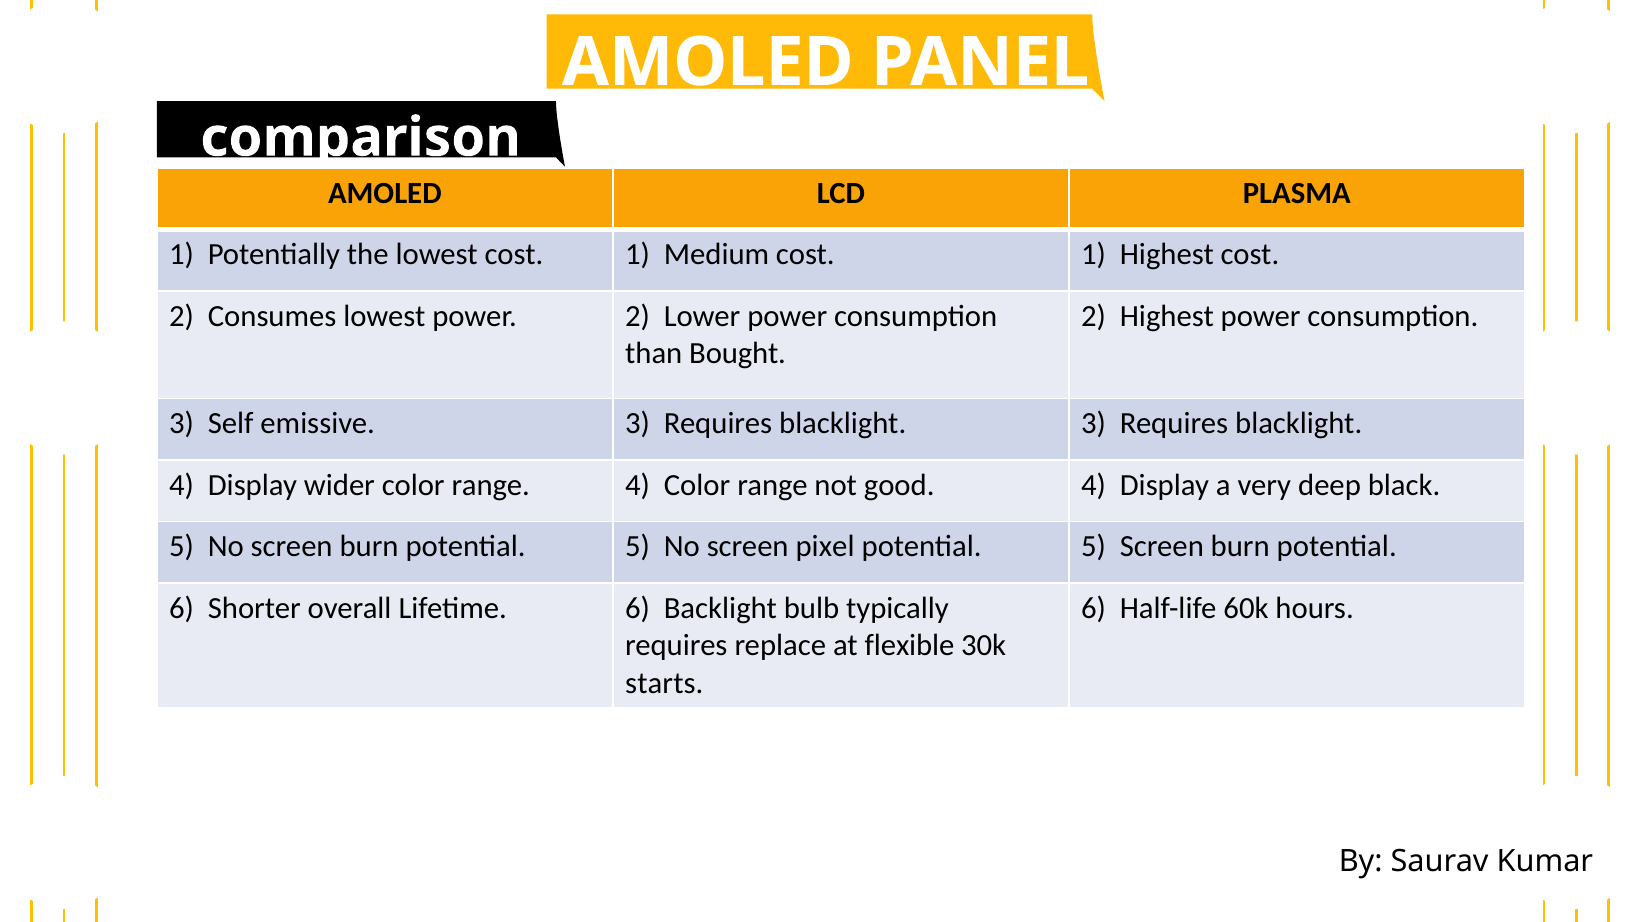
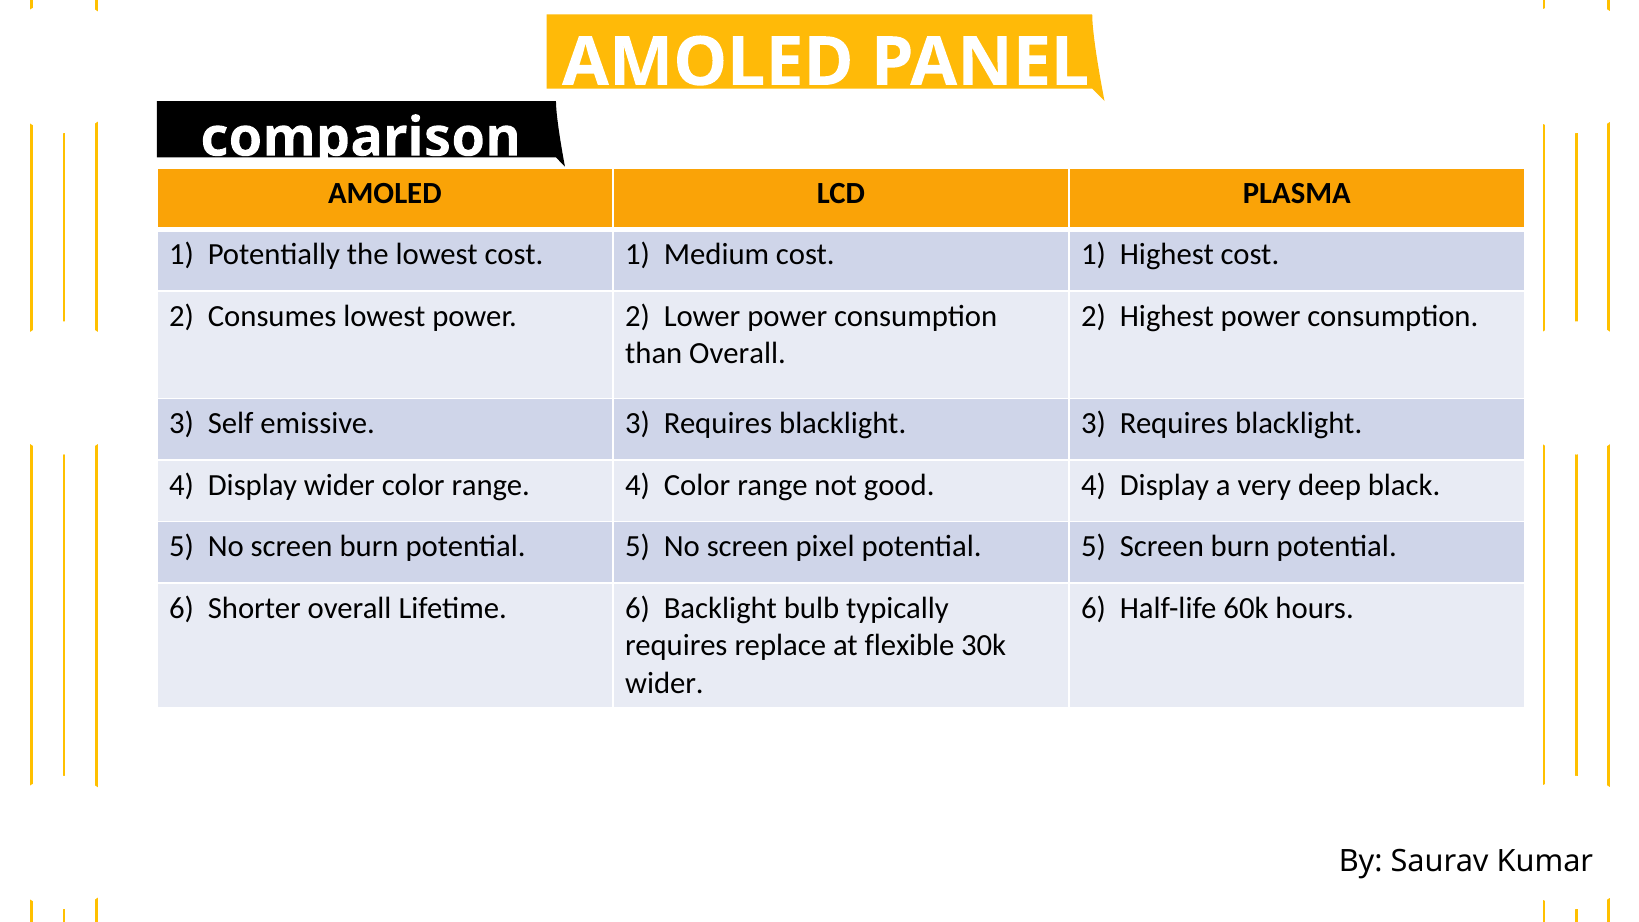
than Bought: Bought -> Overall
starts at (664, 683): starts -> wider
